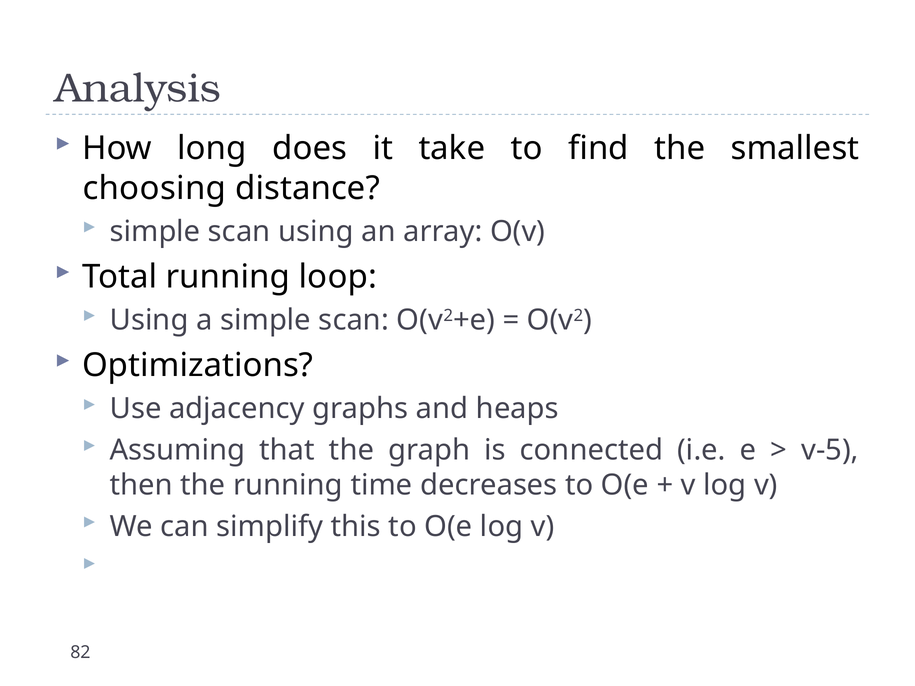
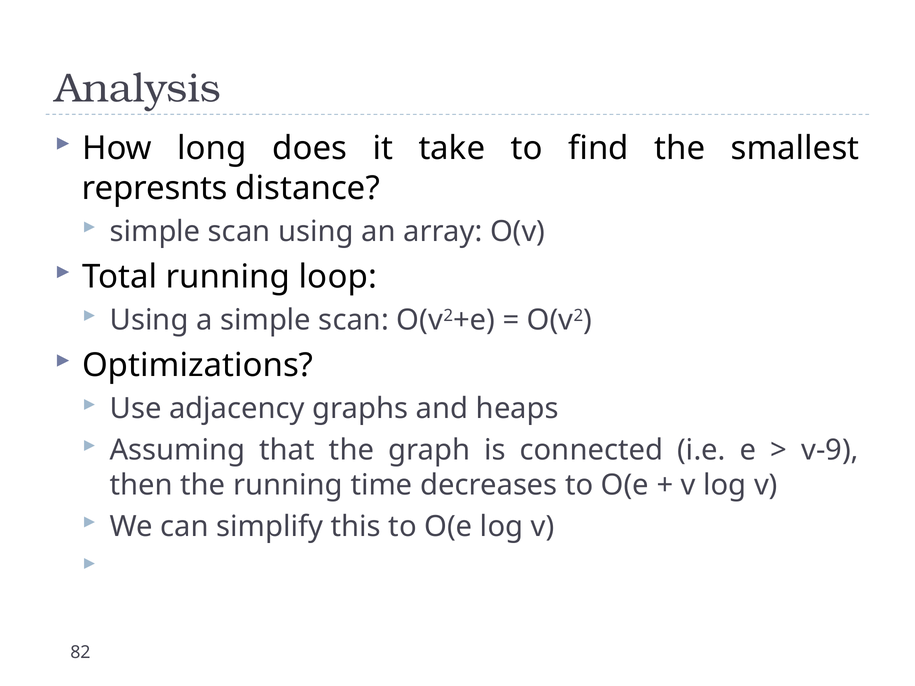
choosing: choosing -> represnts
v-5: v-5 -> v-9
